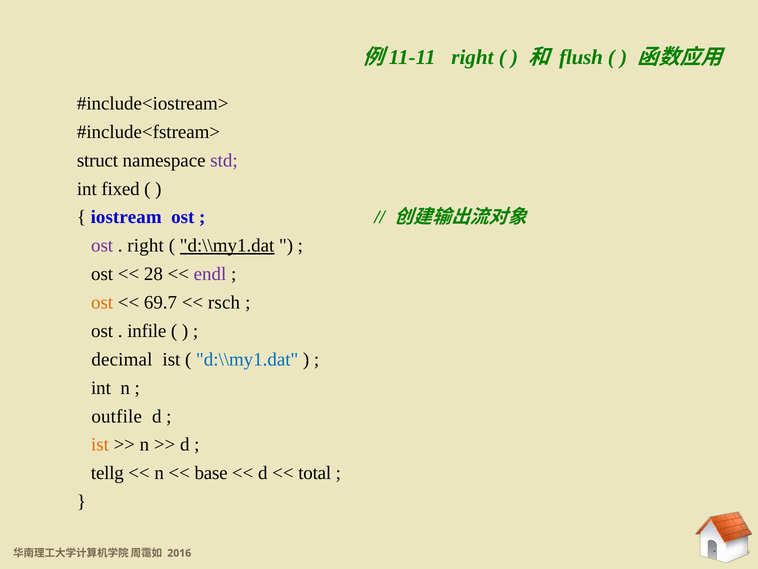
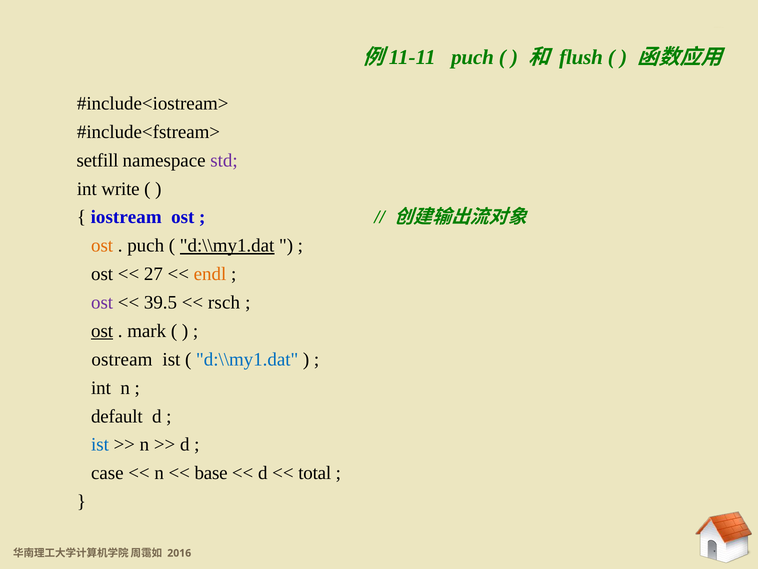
right at (472, 57): right -> puch
struct: struct -> setfill
fixed: fixed -> write
ost at (102, 245) colour: purple -> orange
right at (146, 245): right -> puch
28: 28 -> 27
endl colour: purple -> orange
ost at (102, 302) colour: orange -> purple
69.7: 69.7 -> 39.5
ost at (102, 331) underline: none -> present
infile: infile -> mark
decimal: decimal -> ostream
outfile: outfile -> default
ist at (100, 444) colour: orange -> blue
tellg: tellg -> case
